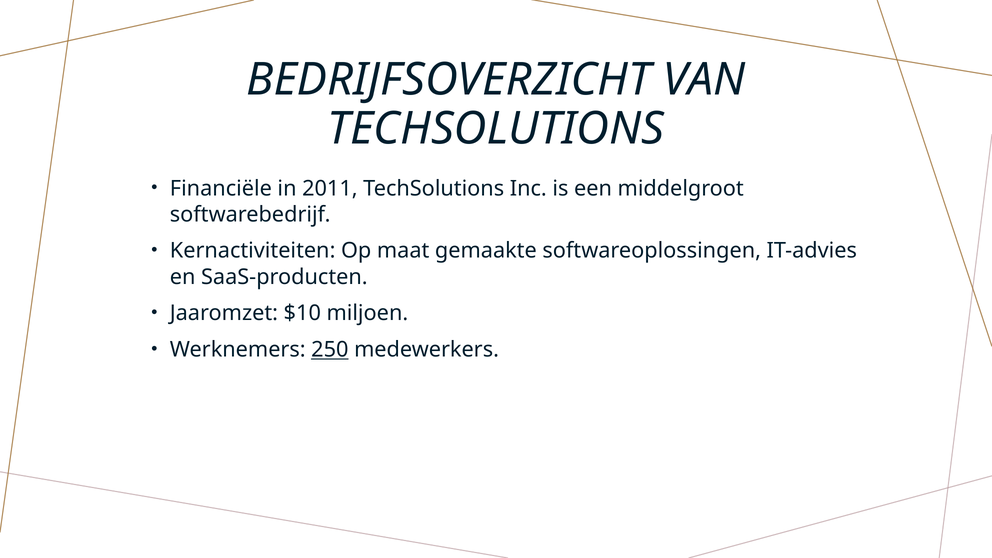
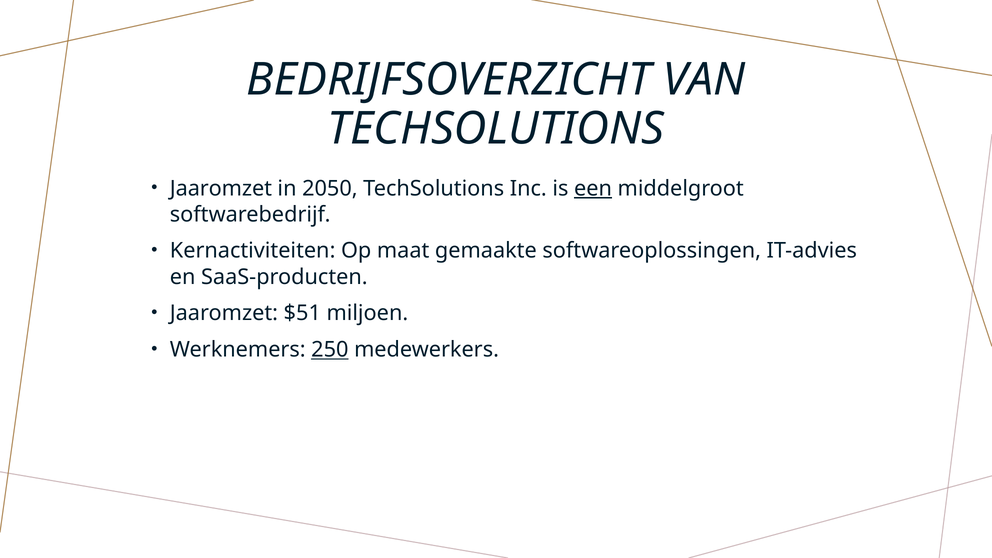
Financiële at (221, 188): Financiële -> Jaaromzet
2011: 2011 -> 2050
een underline: none -> present
$10: $10 -> $51
